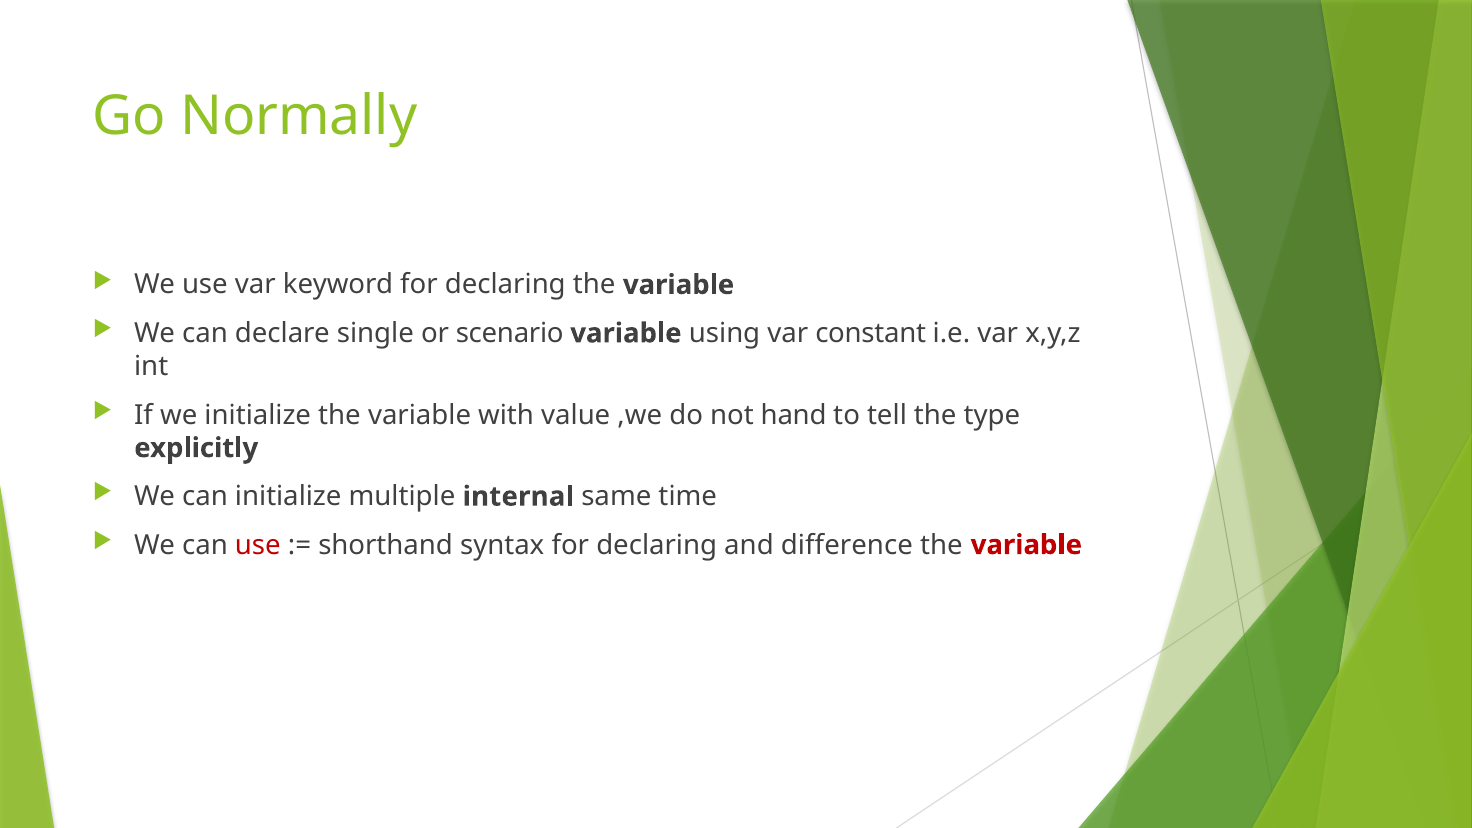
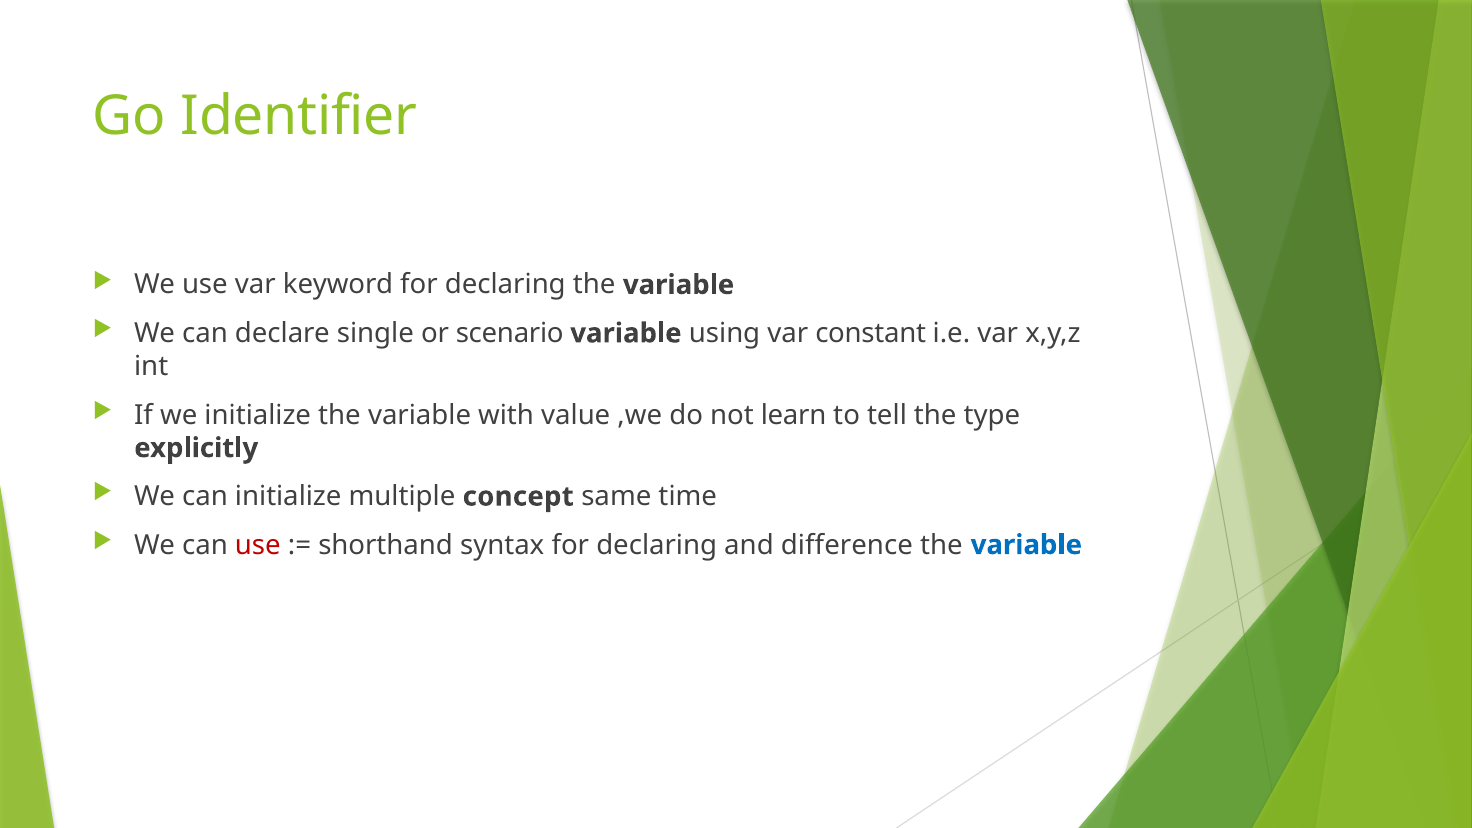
Normally: Normally -> Identifier
hand: hand -> learn
internal: internal -> concept
variable at (1026, 545) colour: red -> blue
